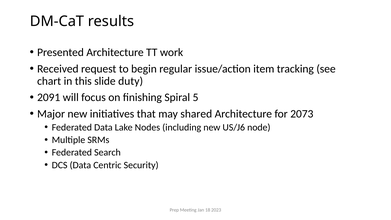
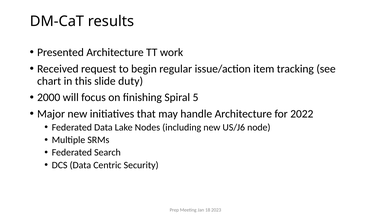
2091: 2091 -> 2000
shared: shared -> handle
2073: 2073 -> 2022
